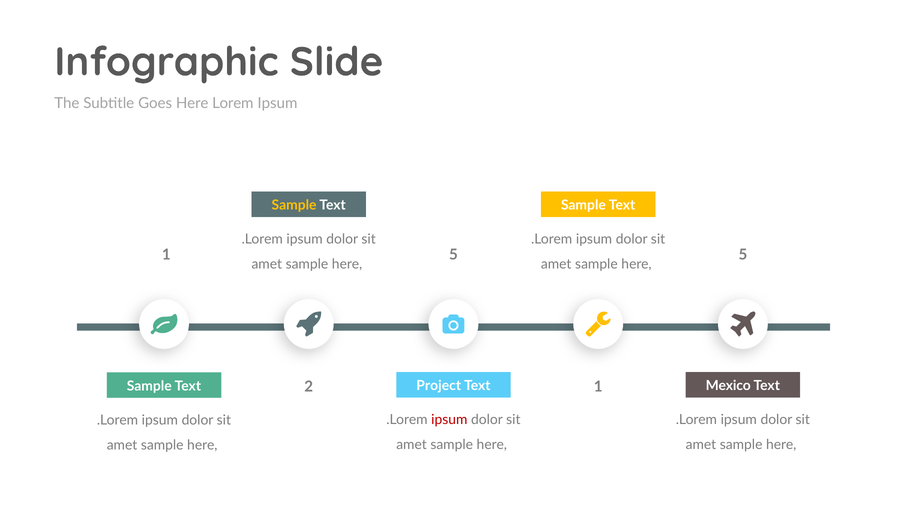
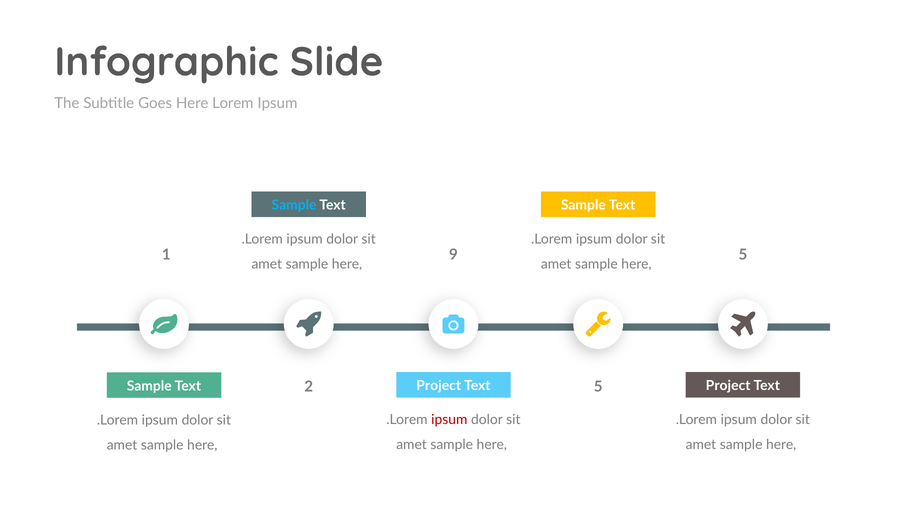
Sample at (294, 205) colour: yellow -> light blue
5 at (453, 255): 5 -> 9
Mexico at (728, 386): Mexico -> Project
2 1: 1 -> 5
